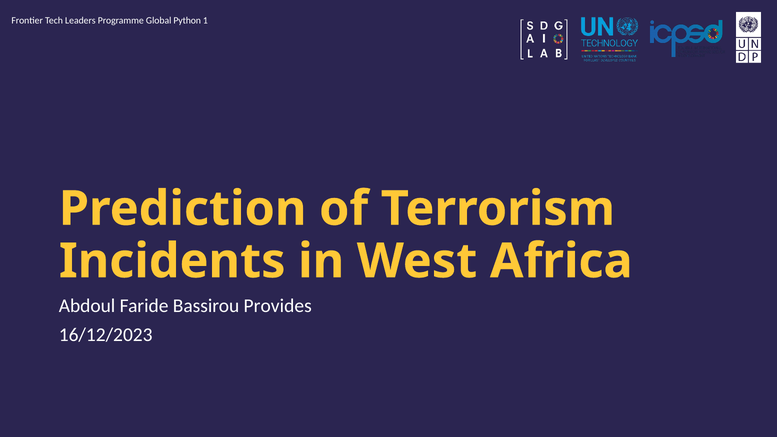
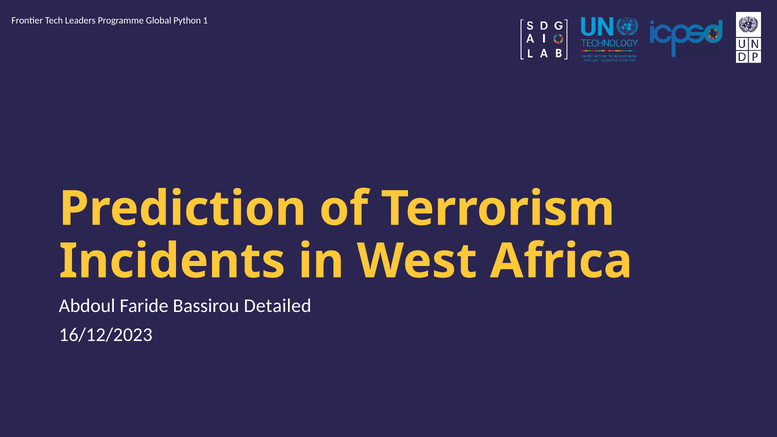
Provides: Provides -> Detailed
